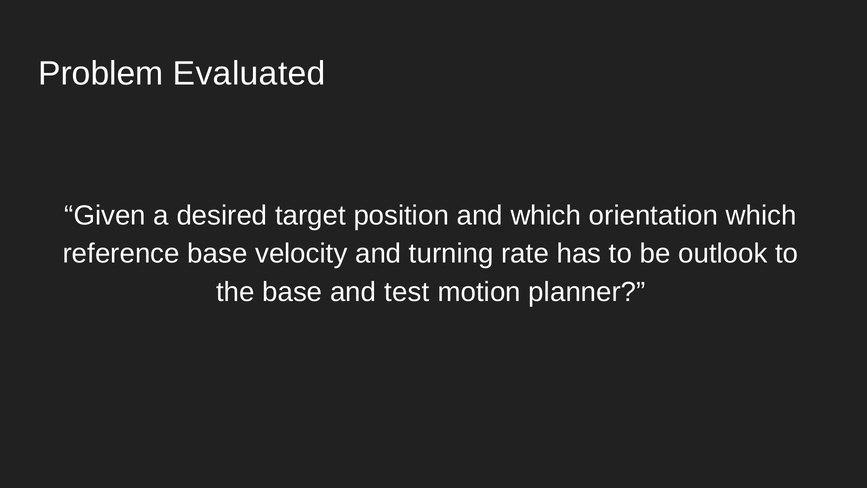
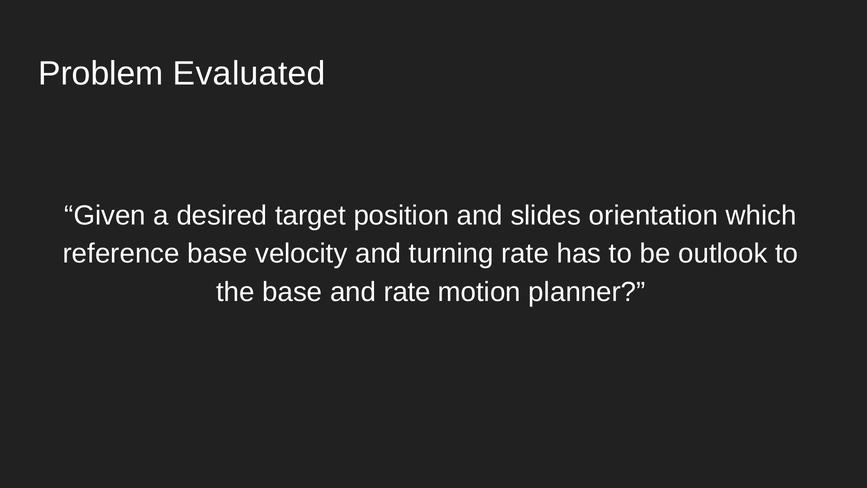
and which: which -> slides
and test: test -> rate
